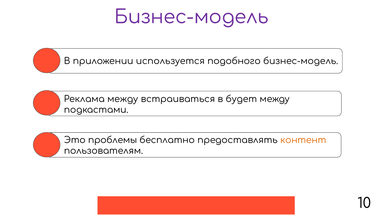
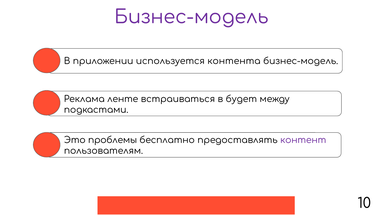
подобного: подобного -> контента
Реклама между: между -> ленте
контент colour: orange -> purple
